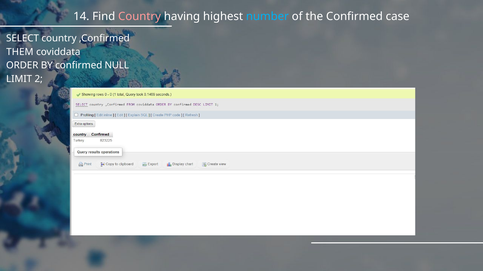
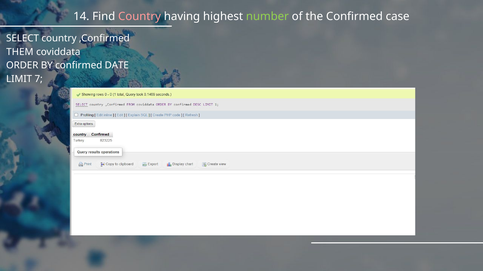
number colour: light blue -> light green
NULL: NULL -> DATE
2: 2 -> 7
